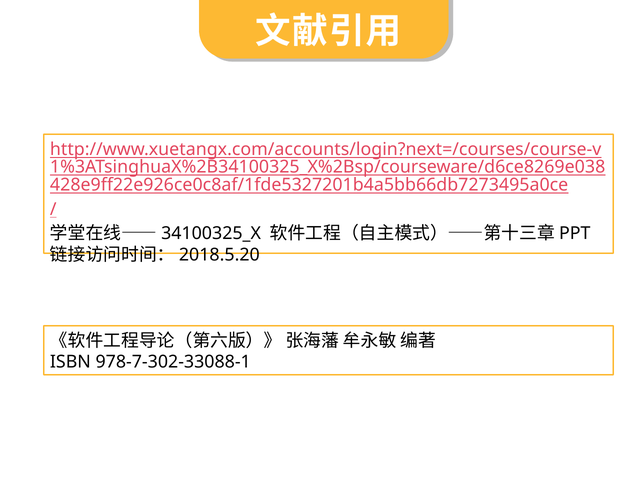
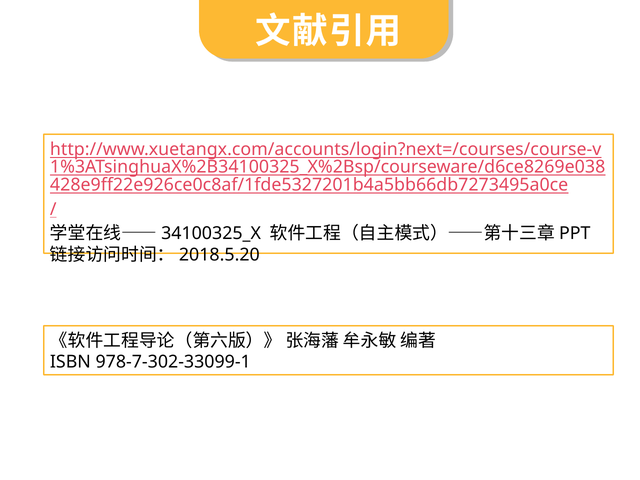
978-7-302-33088-1: 978-7-302-33088-1 -> 978-7-302-33099-1
